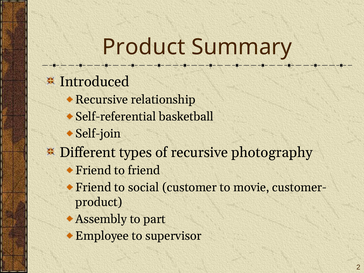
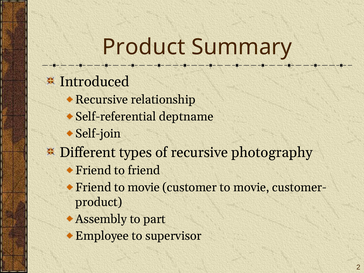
basketball: basketball -> deptname
Friend to social: social -> movie
